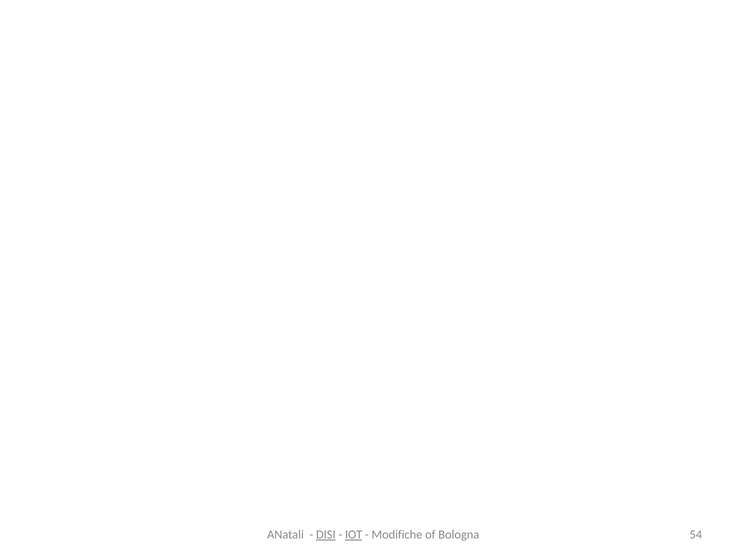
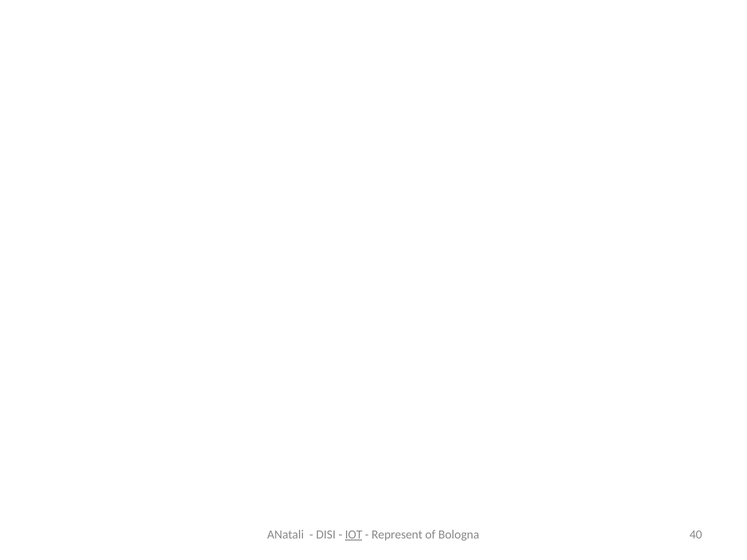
DISI underline: present -> none
Modifiche: Modifiche -> Represent
54: 54 -> 40
